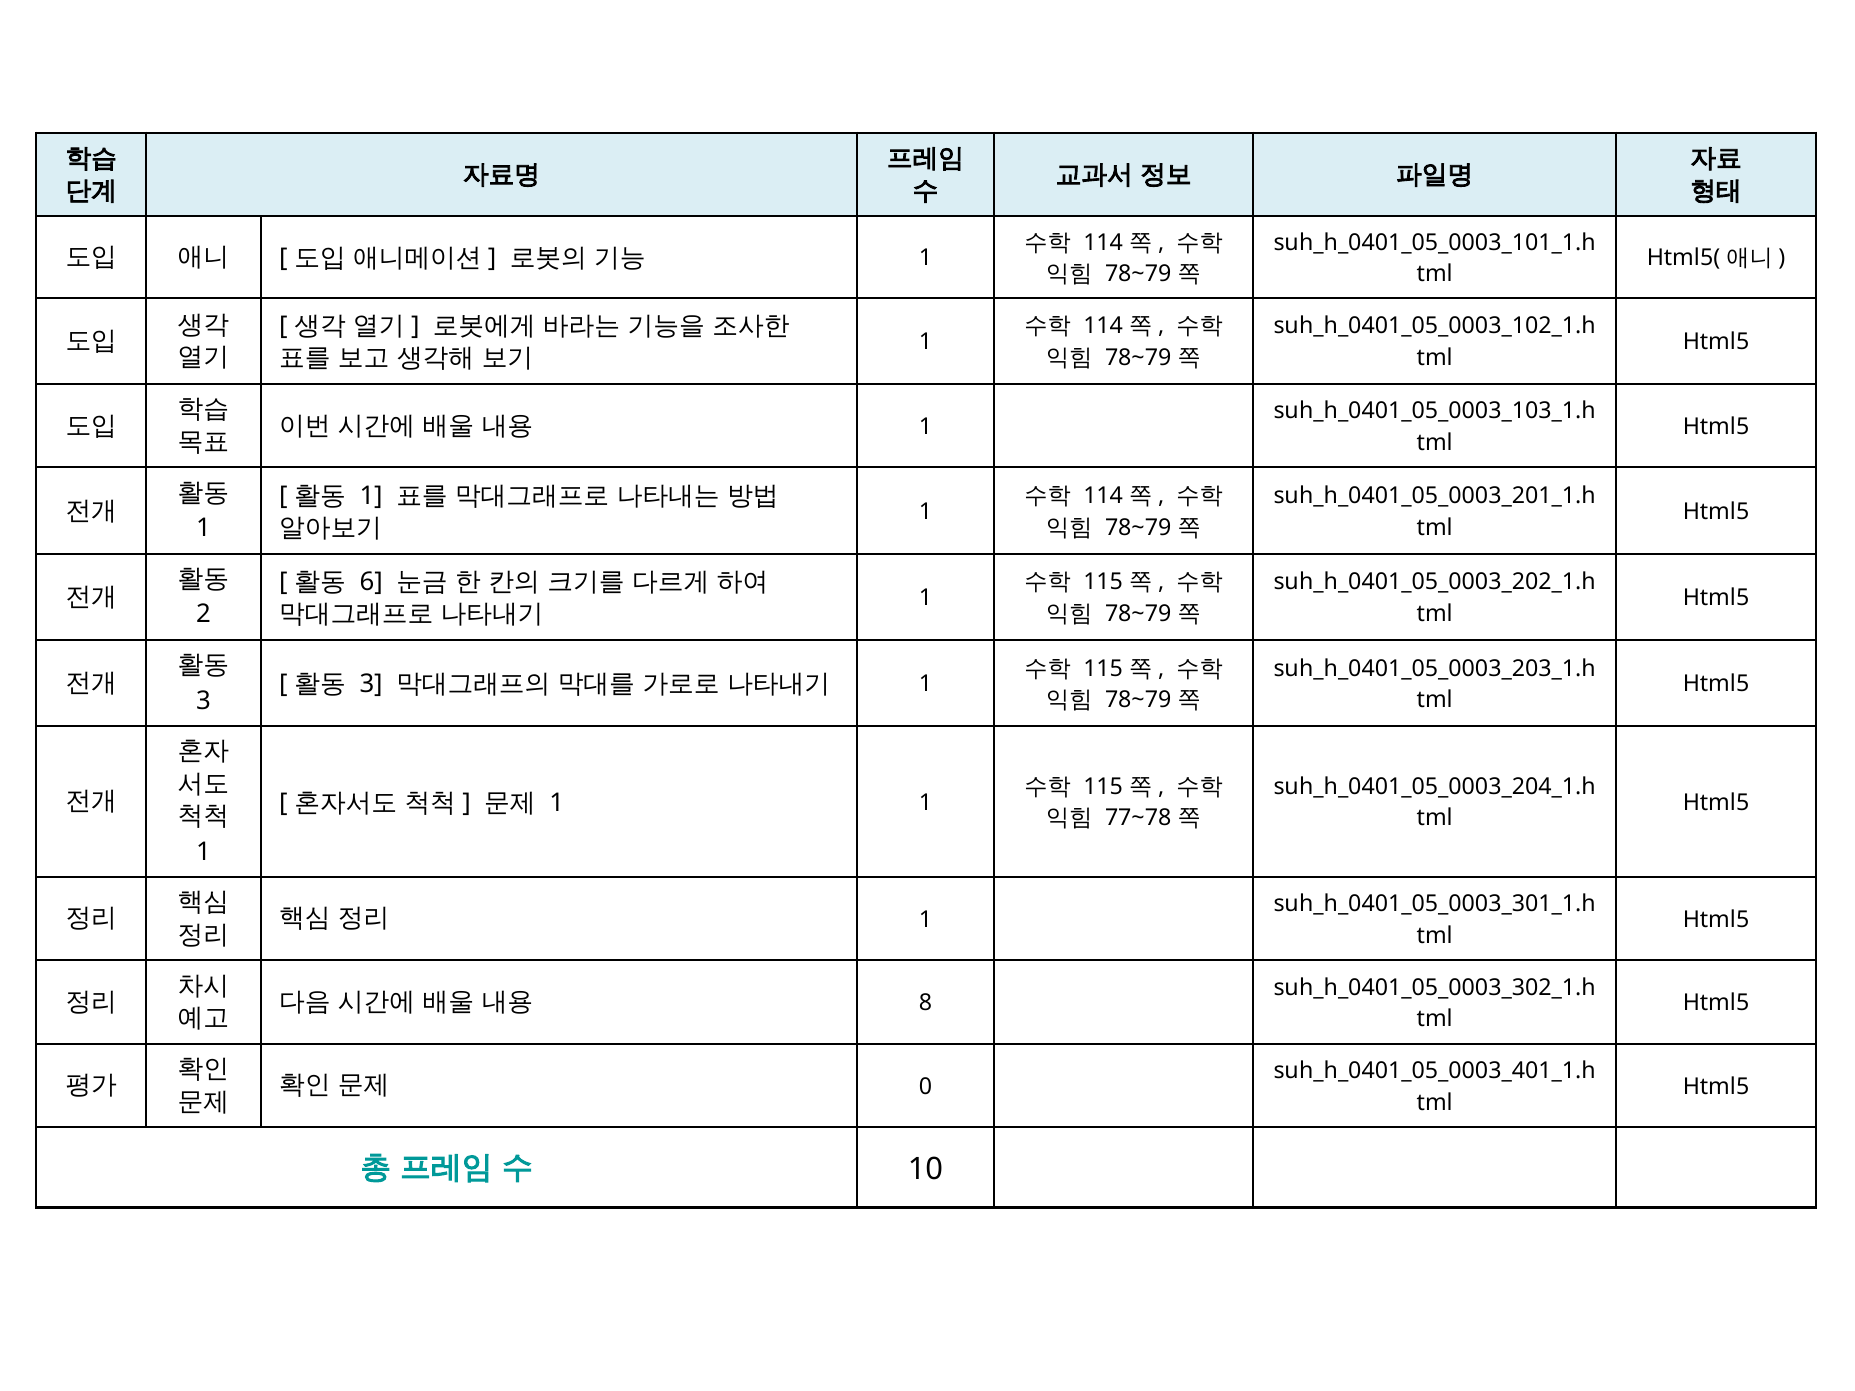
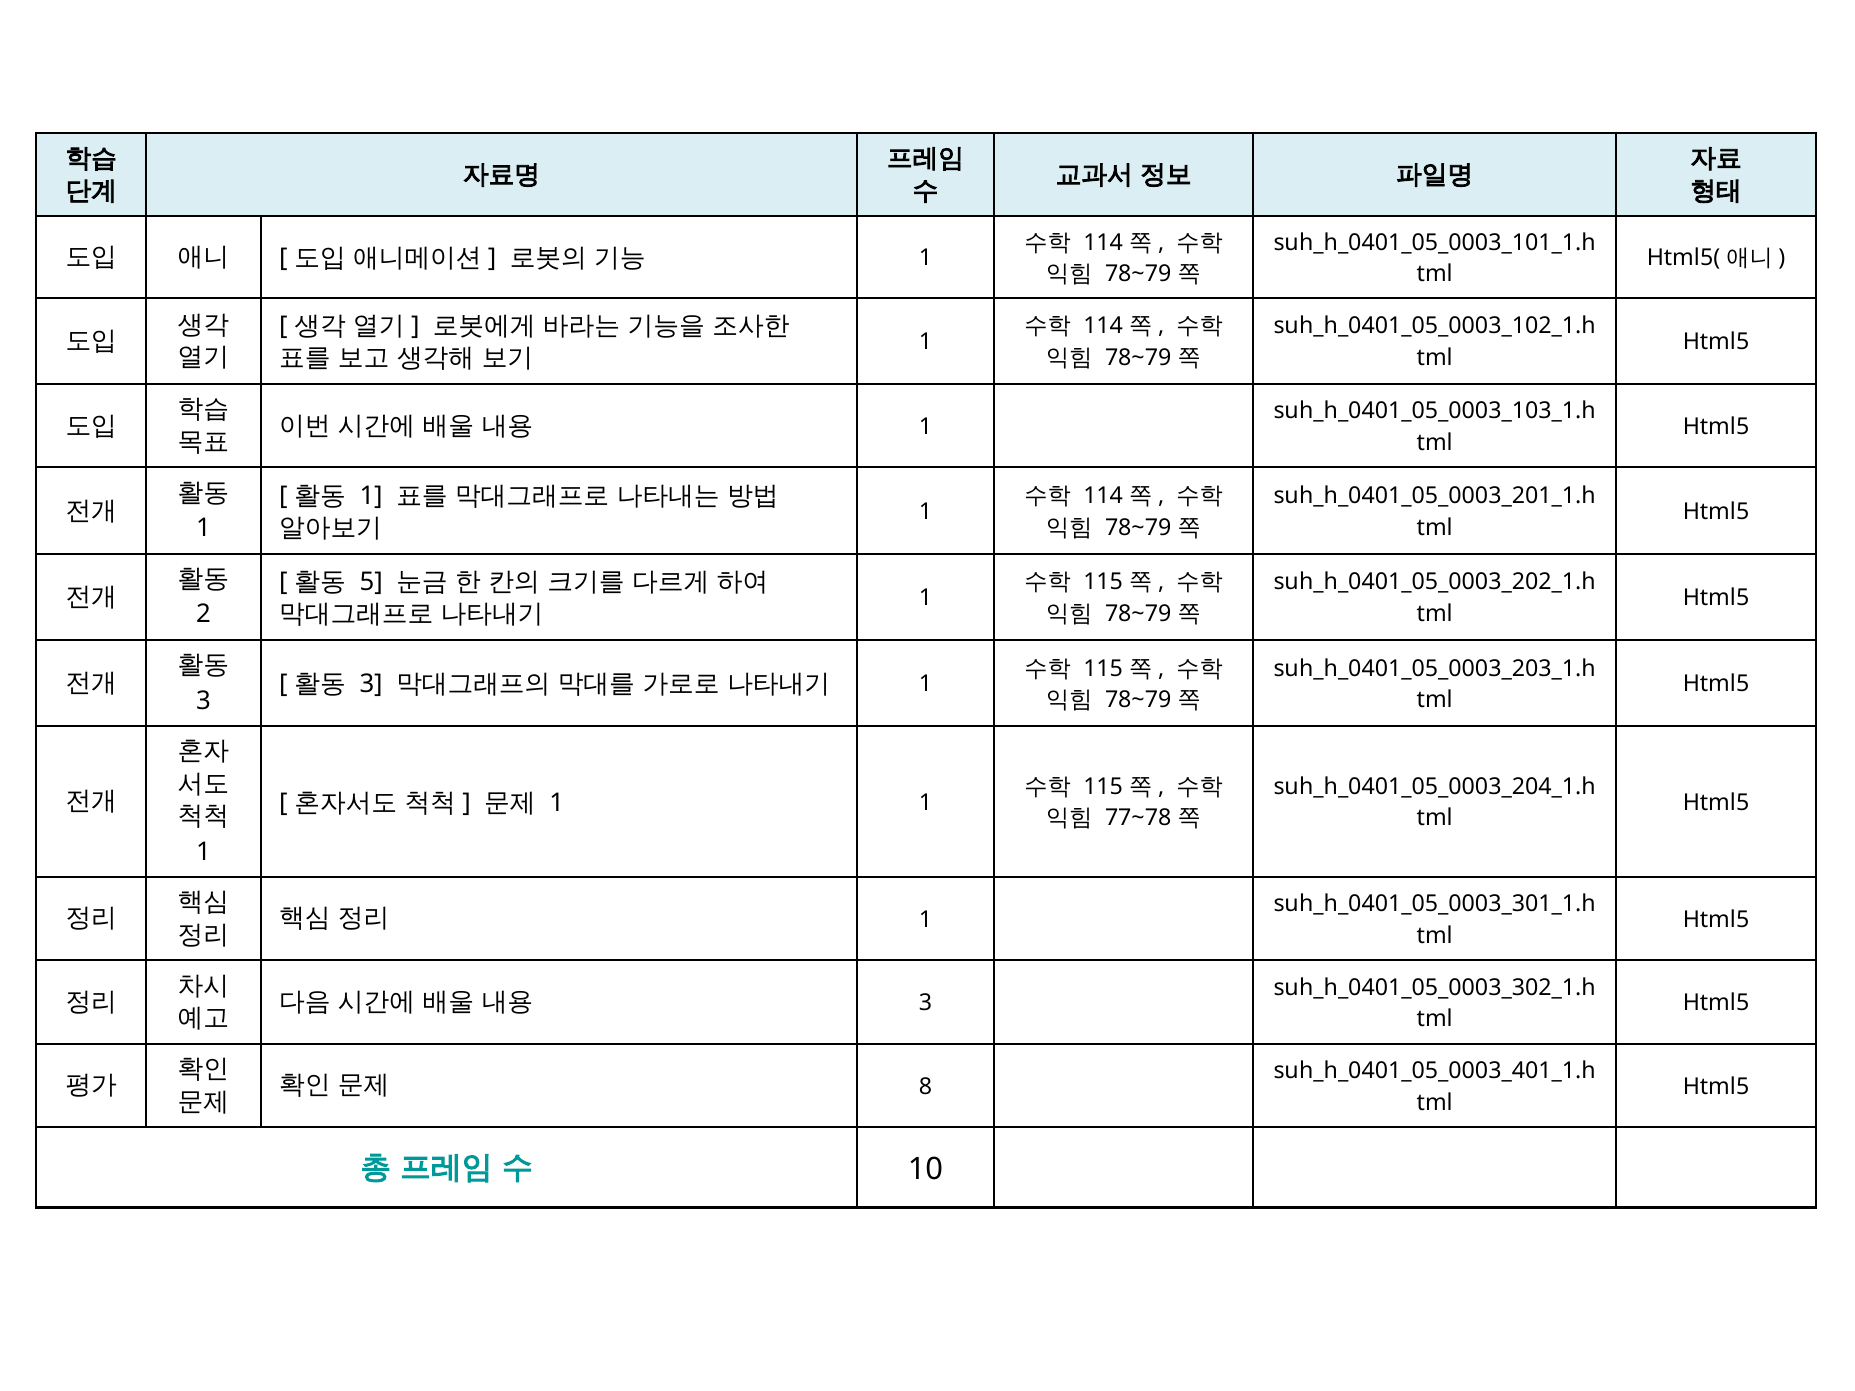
6: 6 -> 5
8 at (926, 1003): 8 -> 3
0: 0 -> 8
